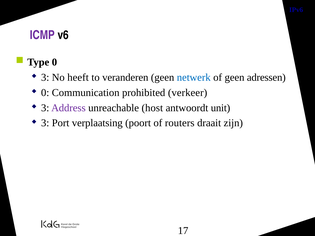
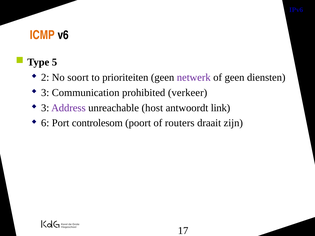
ICMP colour: purple -> orange
Type 0: 0 -> 5
3 at (45, 78): 3 -> 2
heeft: heeft -> soort
veranderen: veranderen -> prioriteiten
netwerk colour: blue -> purple
adressen: adressen -> diensten
0 at (45, 93): 0 -> 3
unit: unit -> link
3 at (45, 123): 3 -> 6
verplaatsing: verplaatsing -> controlesom
